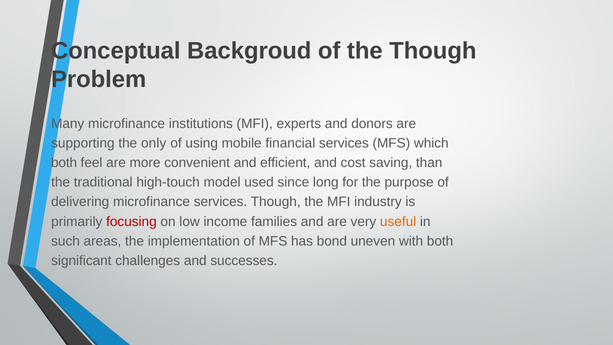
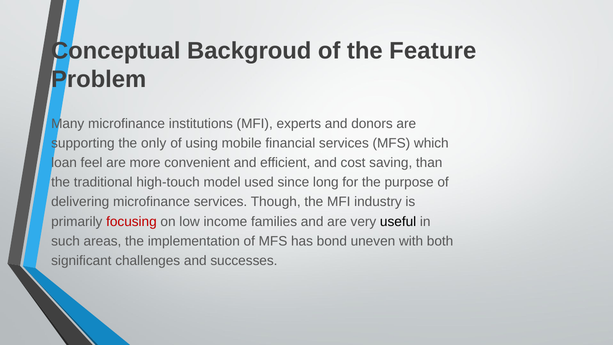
the Though: Though -> Feature
both at (64, 163): both -> loan
useful colour: orange -> black
